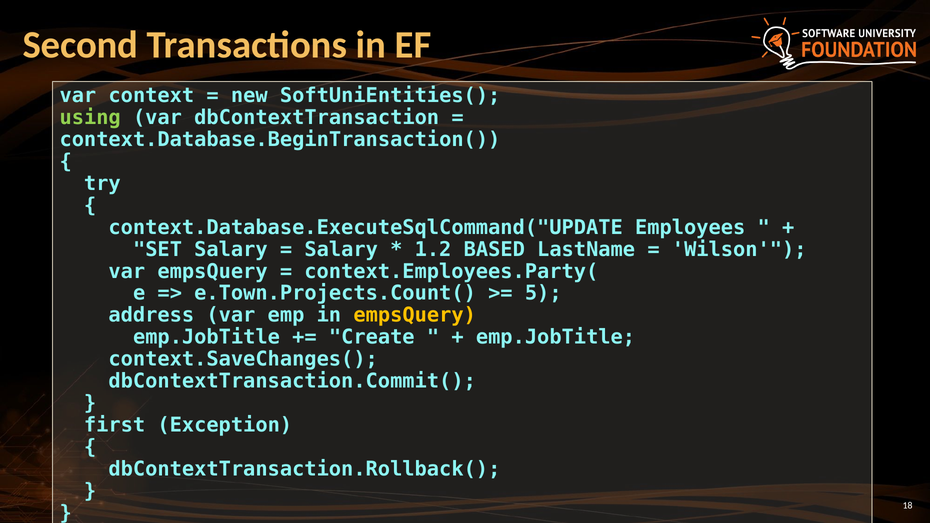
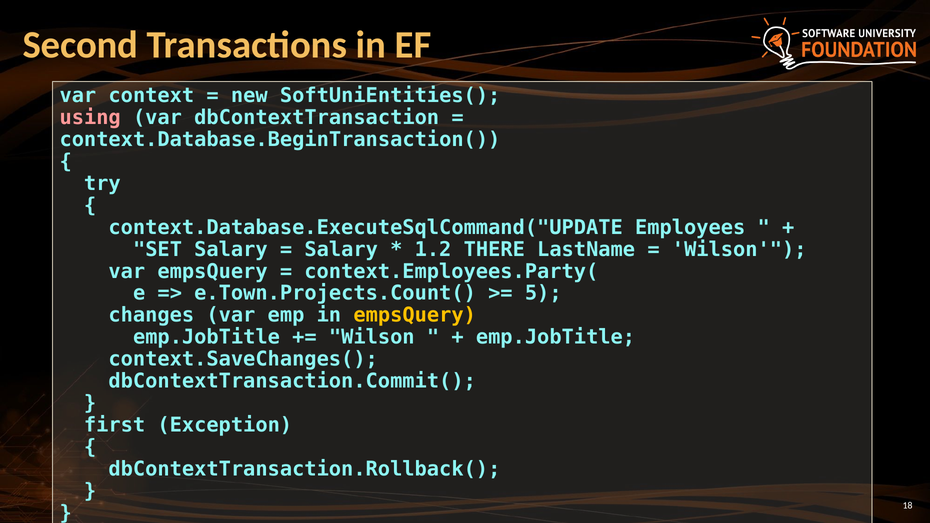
using colour: light green -> pink
BASED: BASED -> THERE
address: address -> changes
Create at (372, 337): Create -> Wilson
